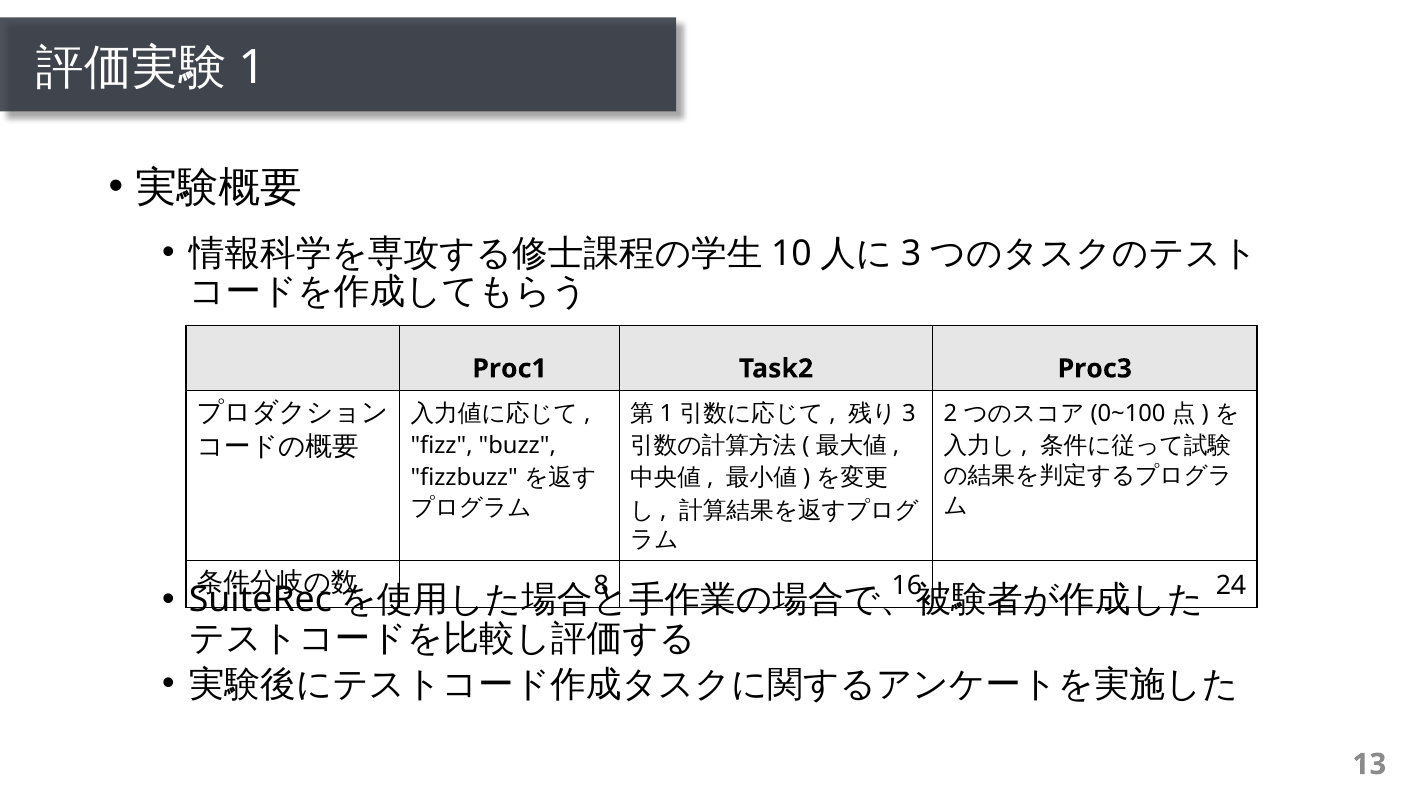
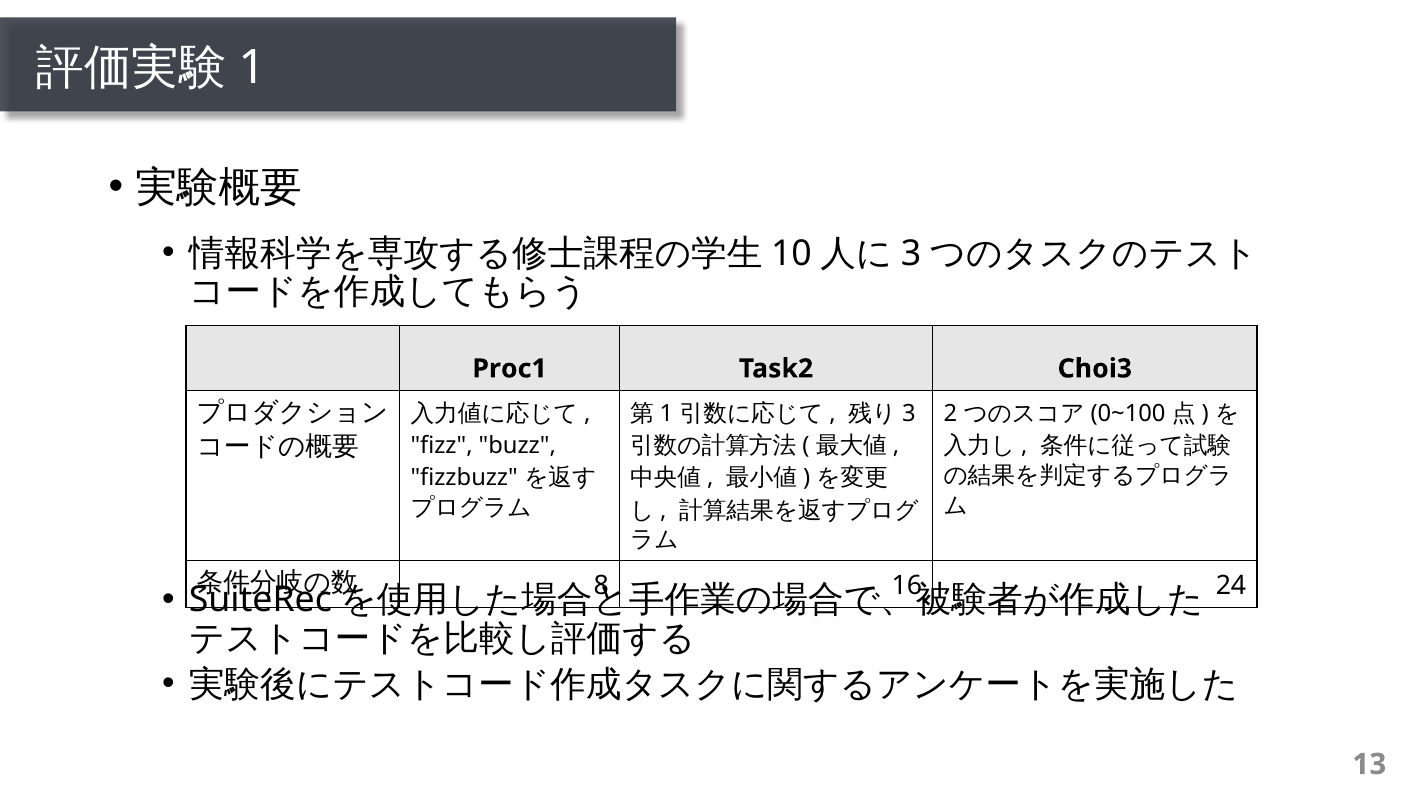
Proc3: Proc3 -> Choi3
